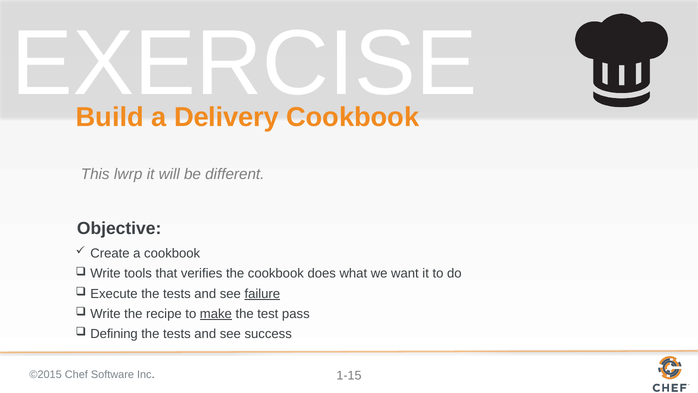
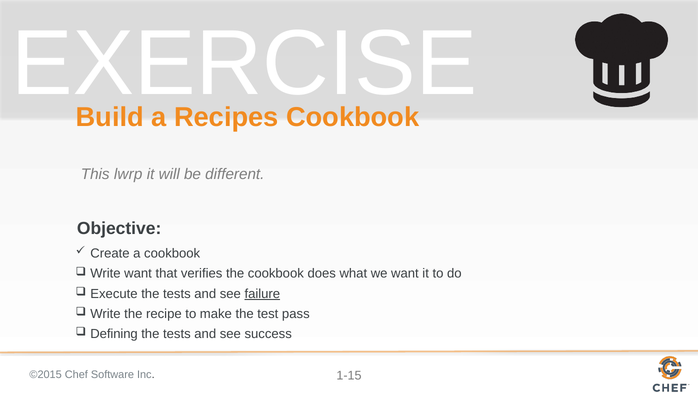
Delivery: Delivery -> Recipes
Write tools: tools -> want
make underline: present -> none
